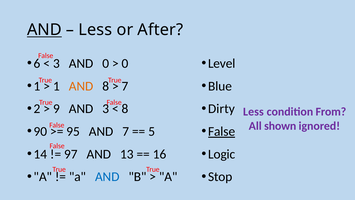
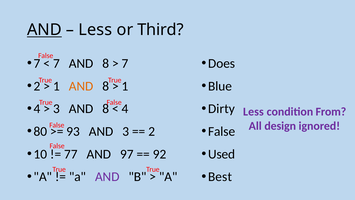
After: After -> Third
6 at (37, 63): 6 -> 7
3 at (56, 63): 3 -> 7
0 at (106, 63): 0 -> 8
0 at (125, 63): 0 -> 7
Level: Level -> Does
1 at (37, 86): 1 -> 2
7 at (125, 86): 7 -> 1
2 at (37, 109): 2 -> 4
9 at (56, 109): 9 -> 3
3 at (106, 109): 3 -> 8
8 at (125, 109): 8 -> 4
shown: shown -> design
90: 90 -> 80
95: 95 -> 93
AND 7: 7 -> 3
5 at (152, 131): 5 -> 2
False at (222, 131) underline: present -> none
14: 14 -> 10
97: 97 -> 77
13: 13 -> 97
16: 16 -> 92
Logic: Logic -> Used
AND at (107, 177) colour: blue -> purple
Stop: Stop -> Best
